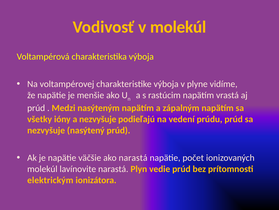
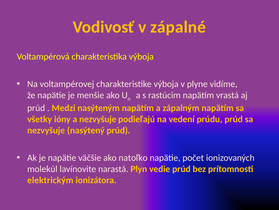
v molekúl: molekúl -> zápalné
ako narastá: narastá -> natoľko
